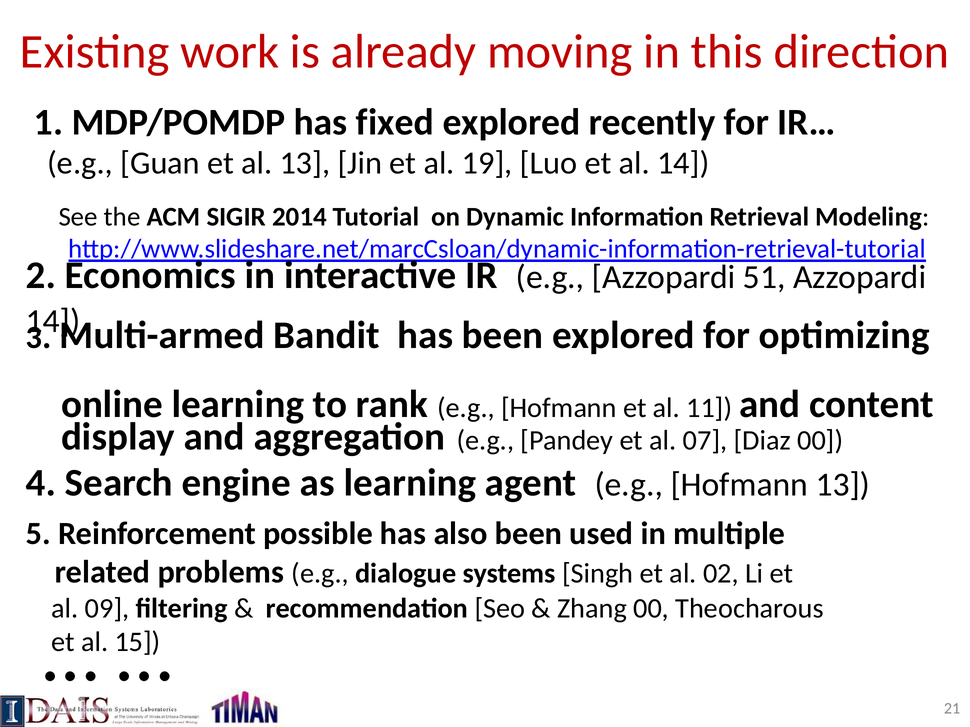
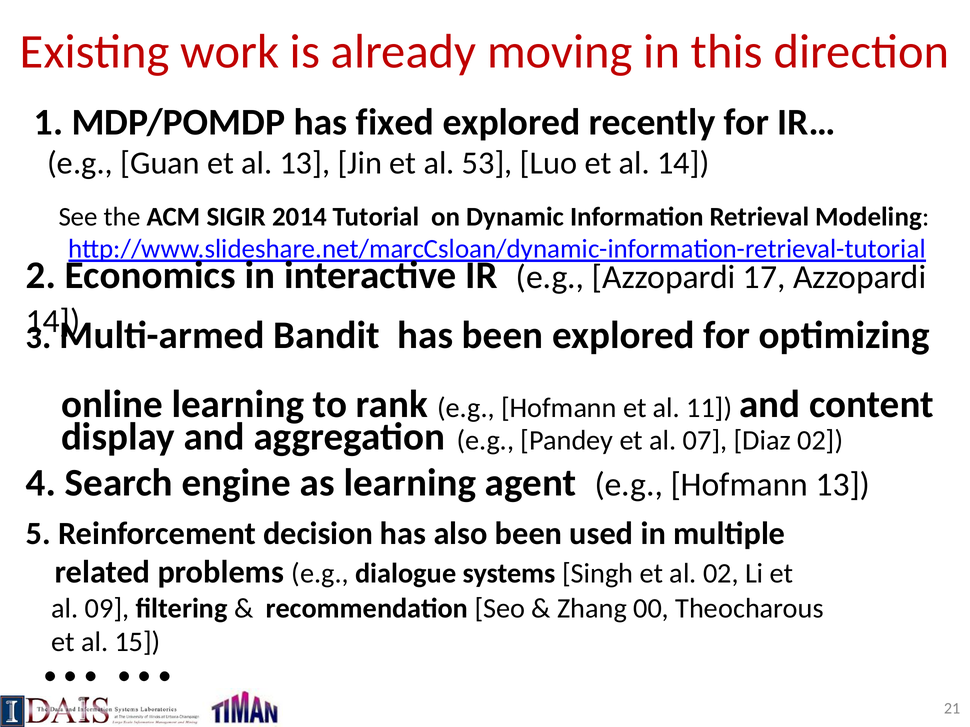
19: 19 -> 53
51: 51 -> 17
Diaz 00: 00 -> 02
possible: possible -> decision
